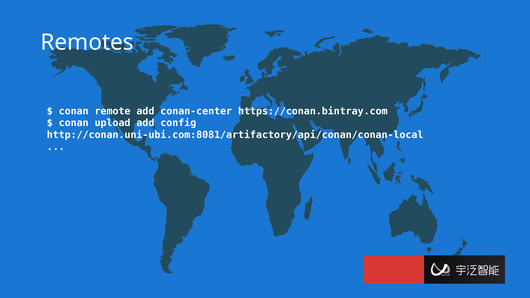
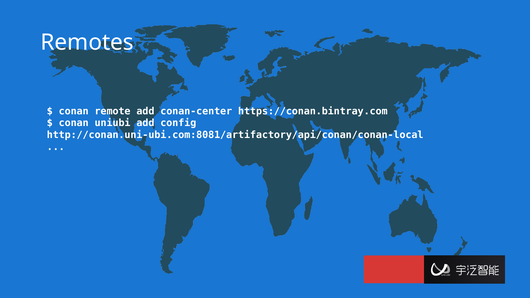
upload: upload -> uniubi
